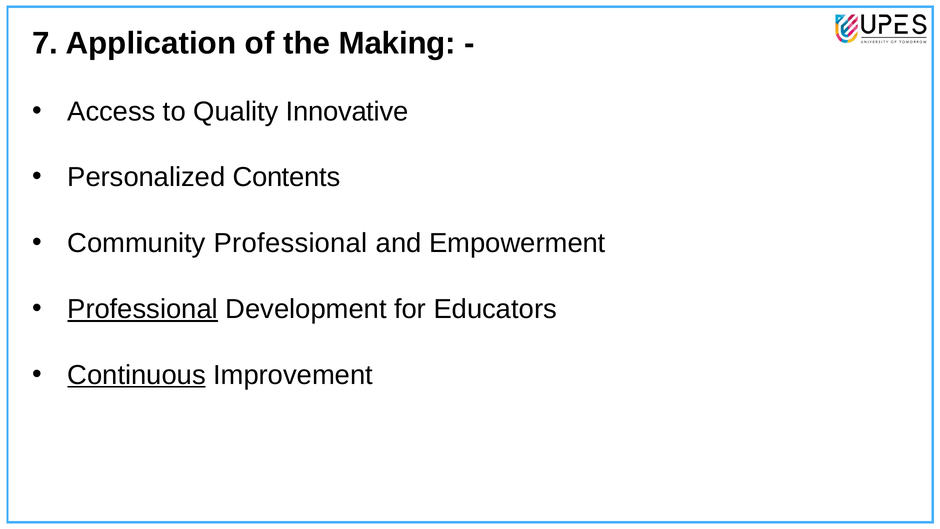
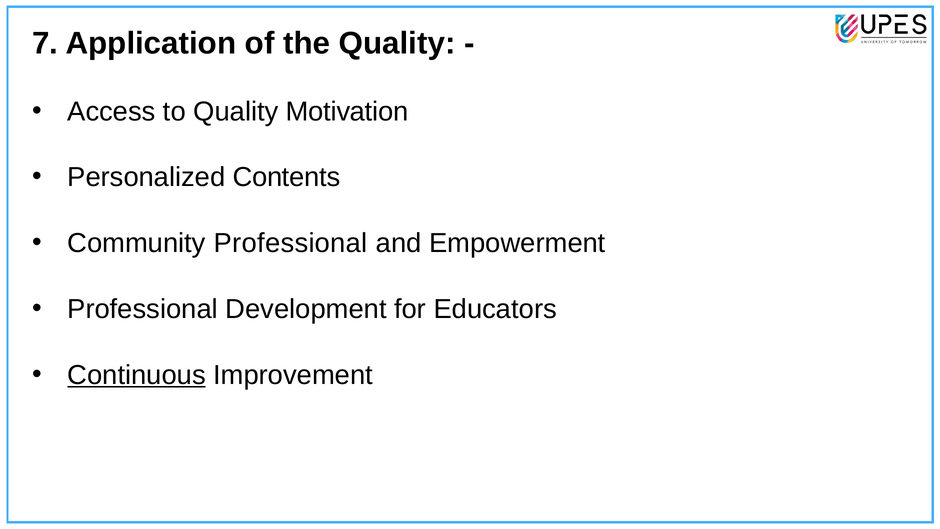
the Making: Making -> Quality
Innovative: Innovative -> Motivation
Professional at (143, 309) underline: present -> none
